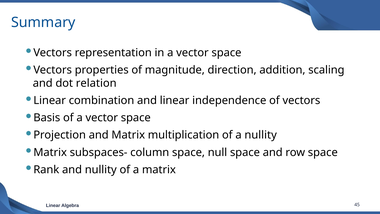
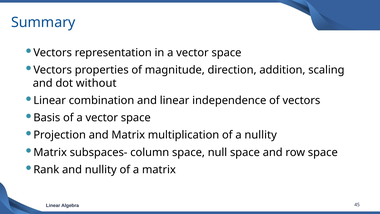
relation: relation -> without
